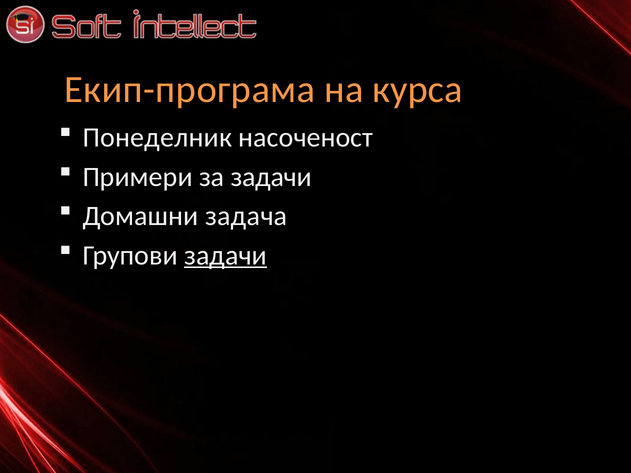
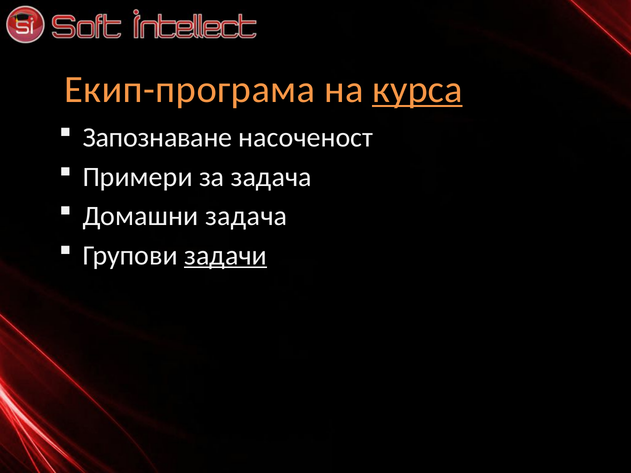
курса underline: none -> present
Понеделник: Понеделник -> Запознаване
за задачи: задачи -> задача
